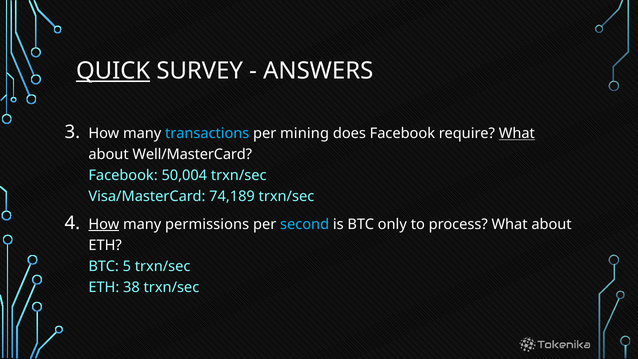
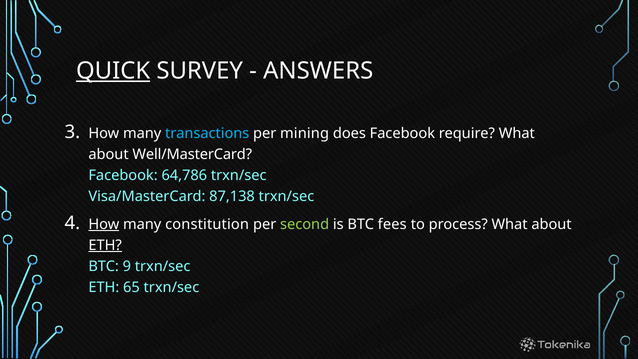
What at (517, 133) underline: present -> none
50,004: 50,004 -> 64,786
74,189: 74,189 -> 87,138
permissions: permissions -> constitution
second colour: light blue -> light green
only: only -> fees
ETH at (105, 245) underline: none -> present
5: 5 -> 9
38: 38 -> 65
